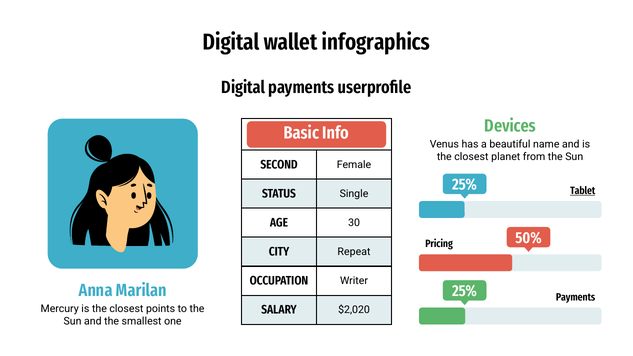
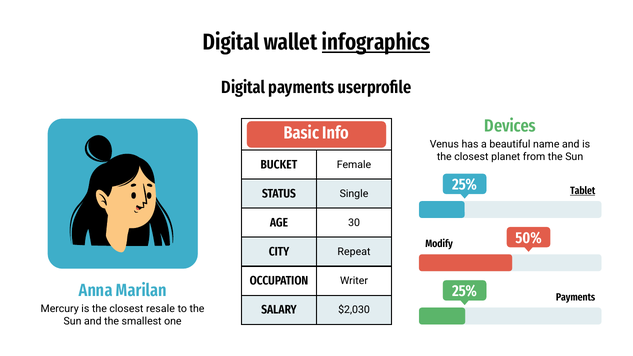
infographics underline: none -> present
SECOND: SECOND -> BUCKET
Pricing: Pricing -> Modify
points: points -> resale
$2,020: $2,020 -> $2,030
